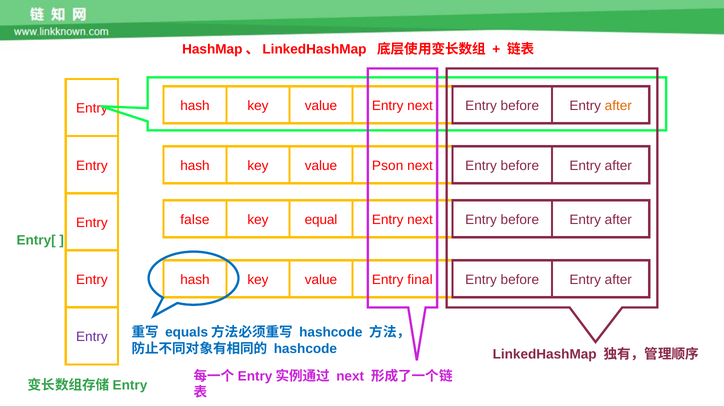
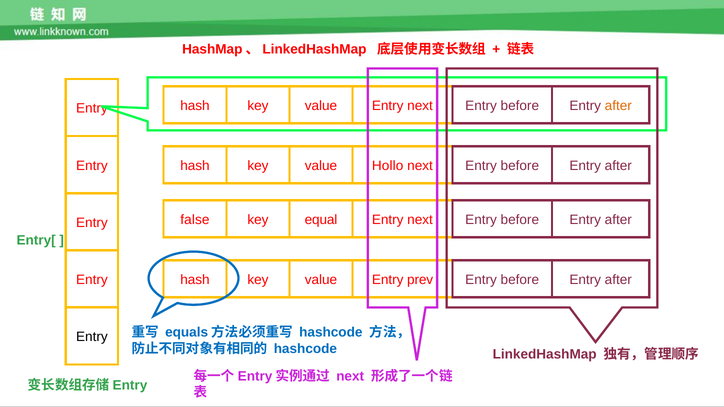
Pson: Pson -> Hollo
final: final -> prev
Entry at (92, 337) colour: purple -> black
